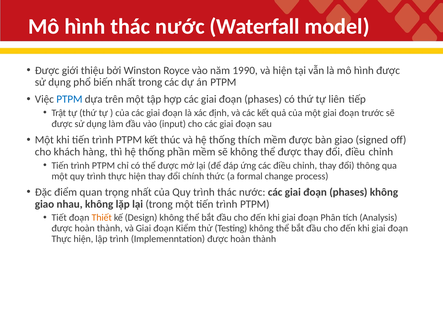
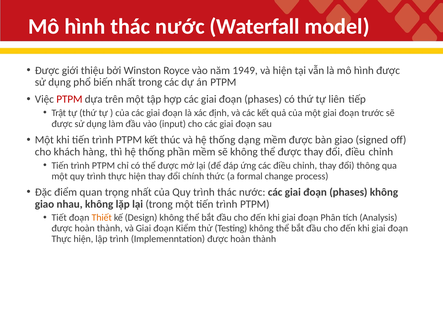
1990: 1990 -> 1949
PTPM at (69, 99) colour: blue -> red
thích: thích -> dạng
